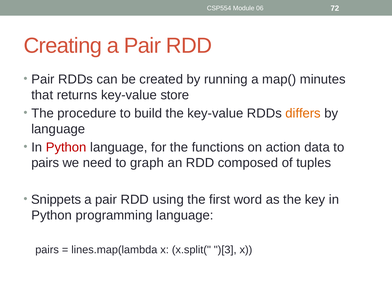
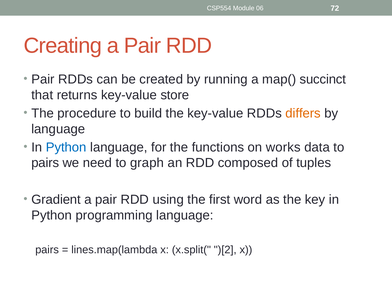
minutes: minutes -> succinct
Python at (66, 147) colour: red -> blue
action: action -> works
Snippets: Snippets -> Gradient
)[3: )[3 -> )[2
